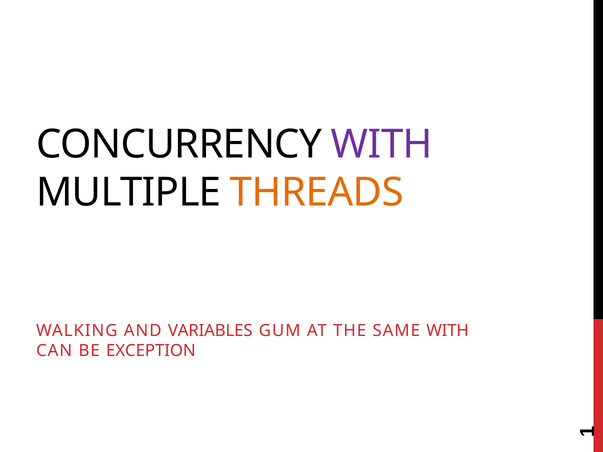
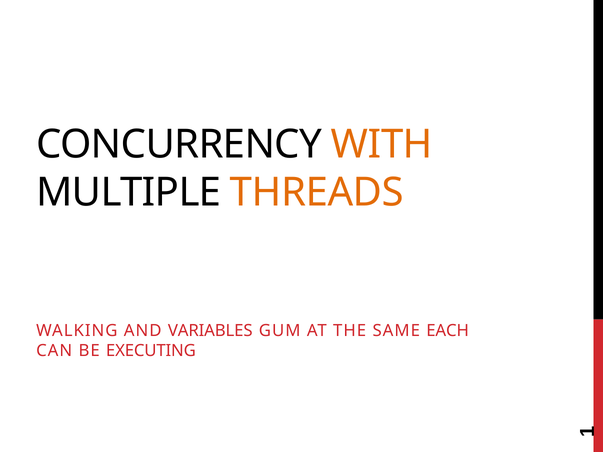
WITH at (382, 144) colour: purple -> orange
SAME WITH: WITH -> EACH
EXCEPTION: EXCEPTION -> EXECUTING
